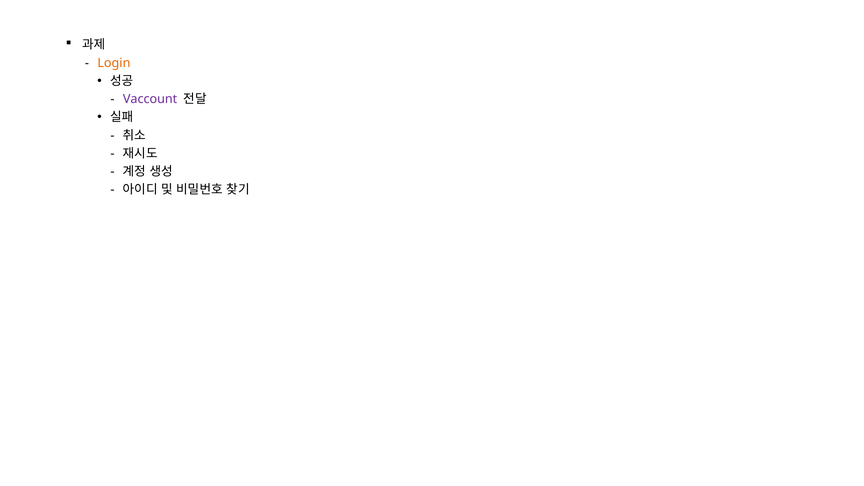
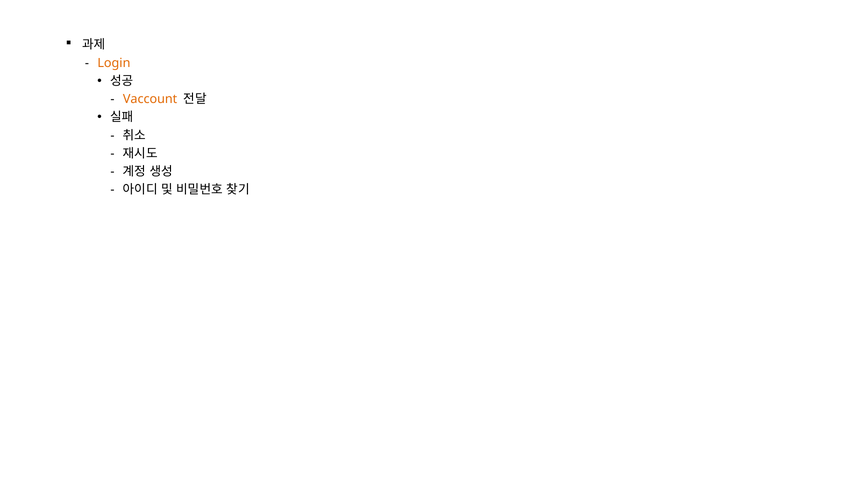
Vaccount colour: purple -> orange
